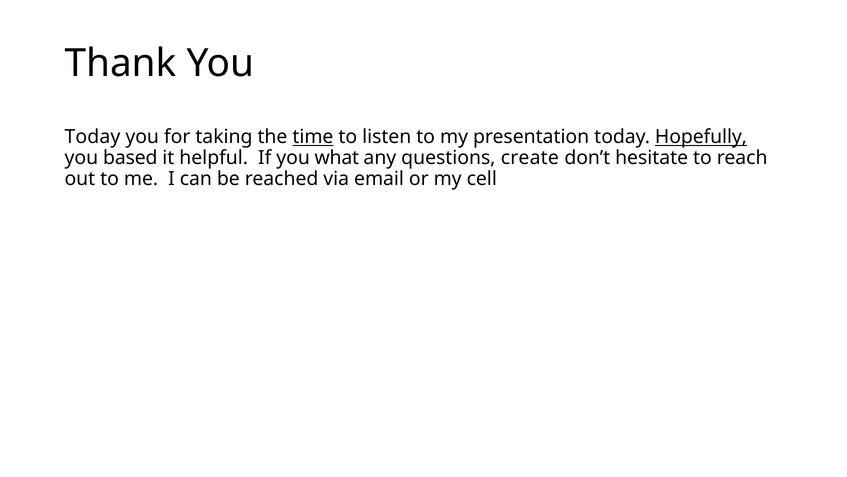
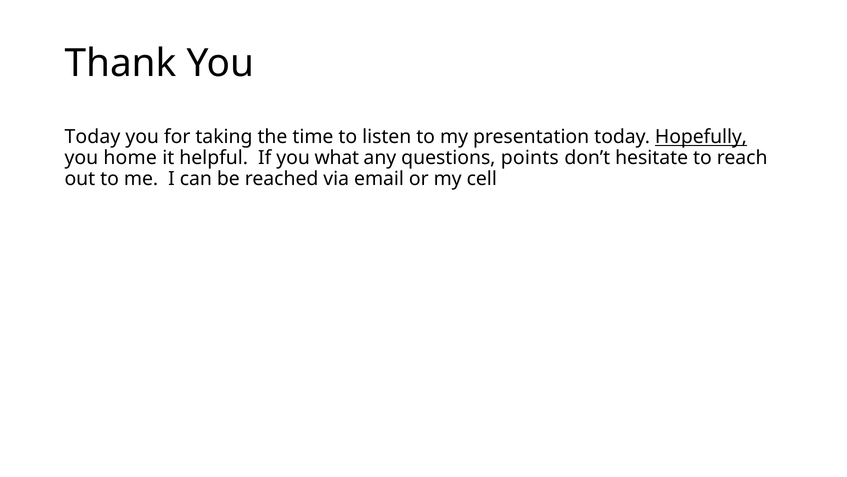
time underline: present -> none
based: based -> home
create: create -> points
